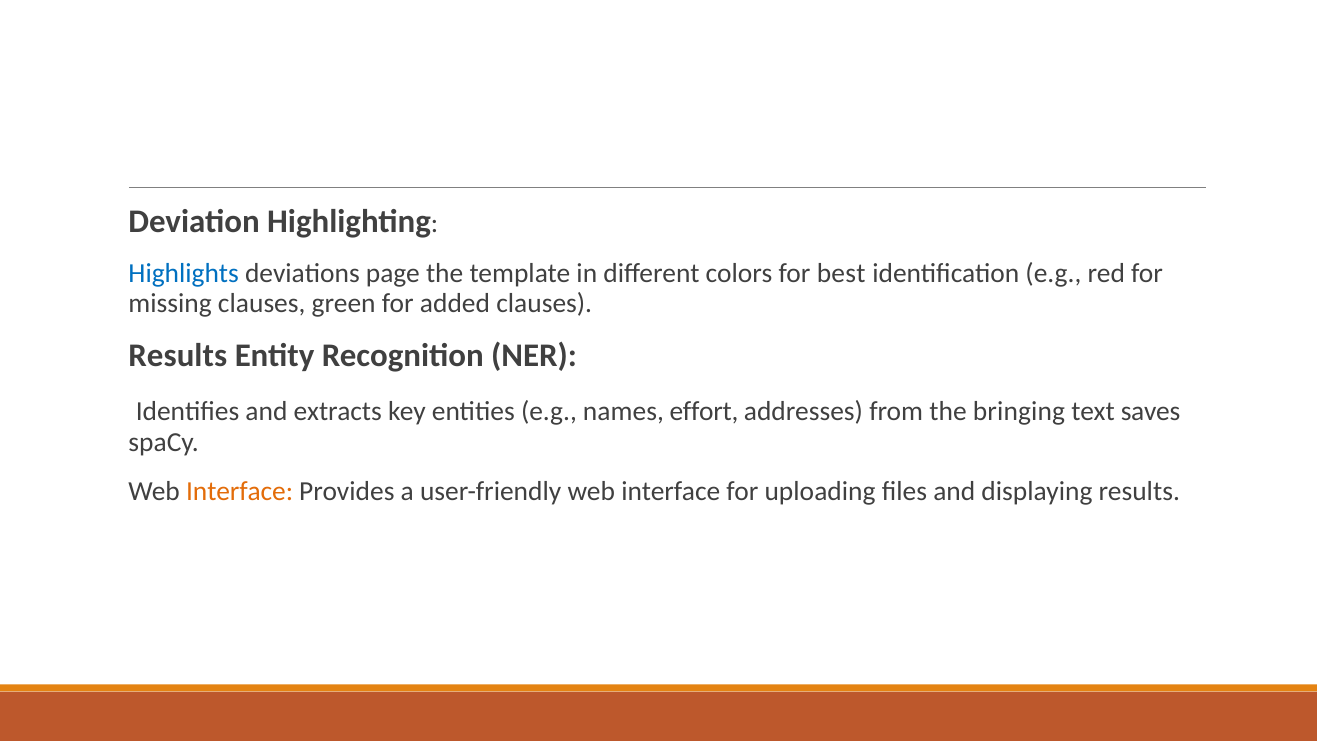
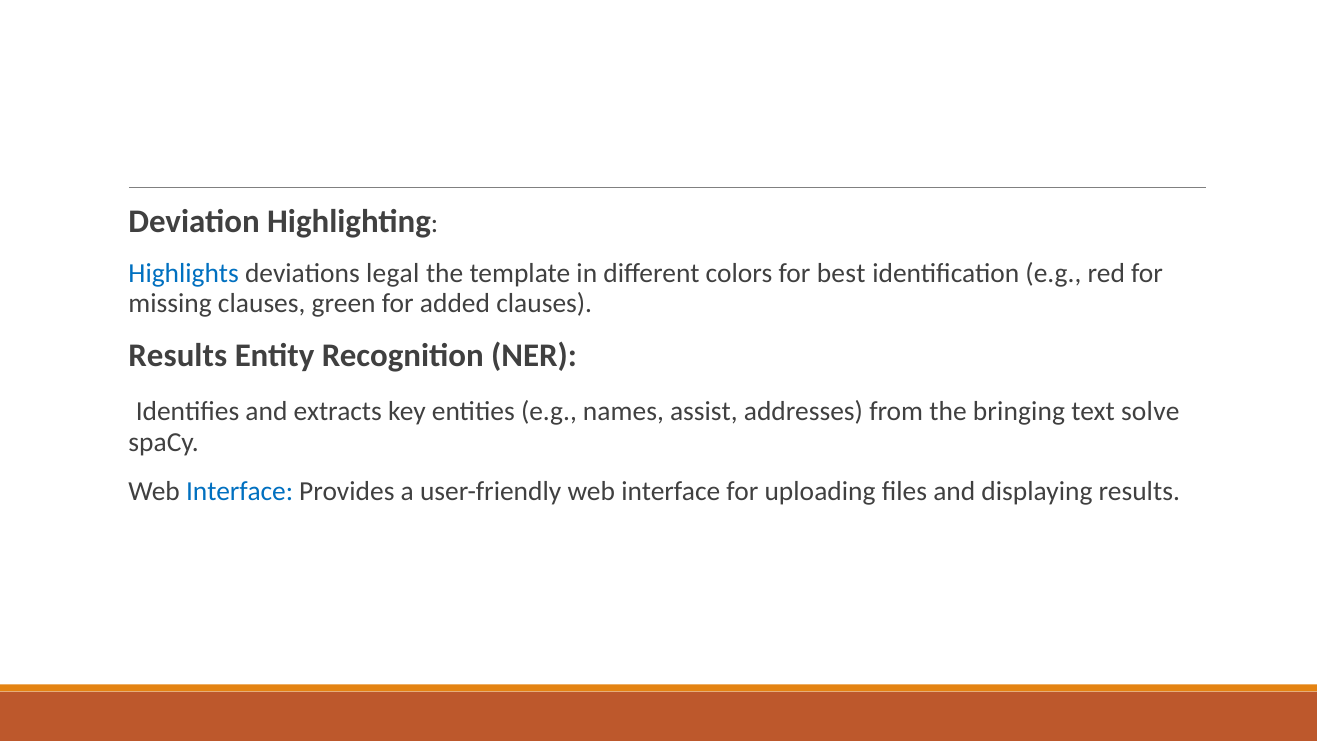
page: page -> legal
effort: effort -> assist
saves: saves -> solve
Interface at (240, 491) colour: orange -> blue
